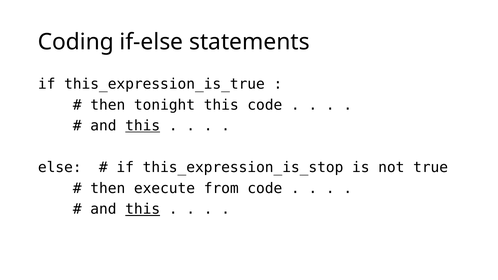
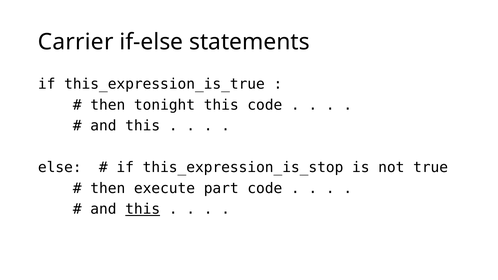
Coding: Coding -> Carrier
this at (143, 126) underline: present -> none
from: from -> part
